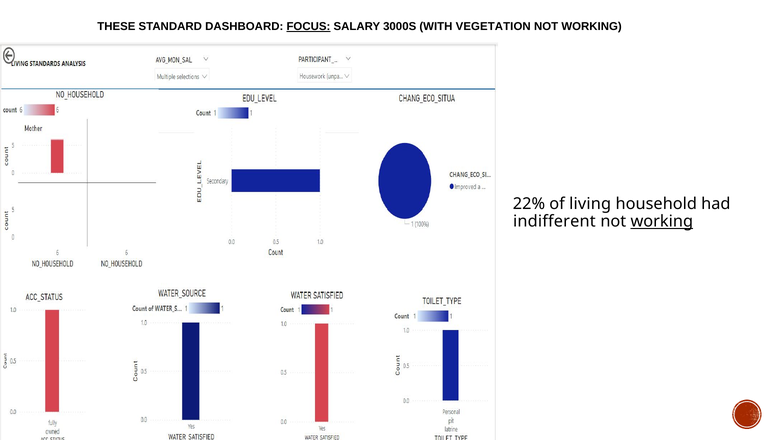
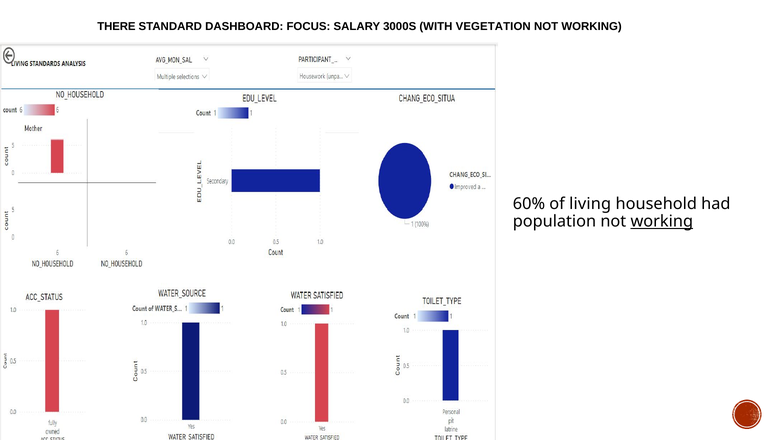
THESE: THESE -> THERE
FOCUS underline: present -> none
22%: 22% -> 60%
indifferent: indifferent -> population
